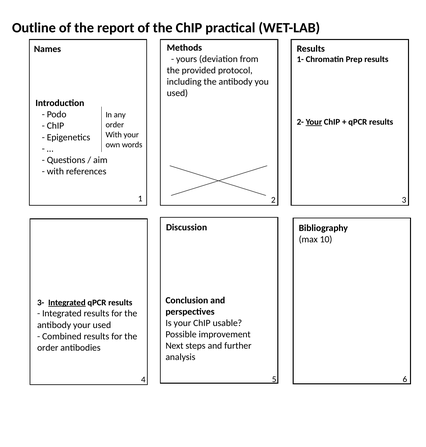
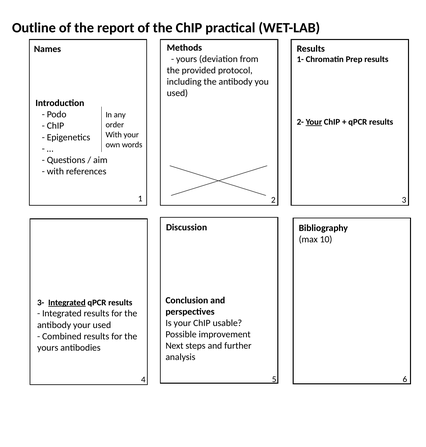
order at (48, 348): order -> yours
